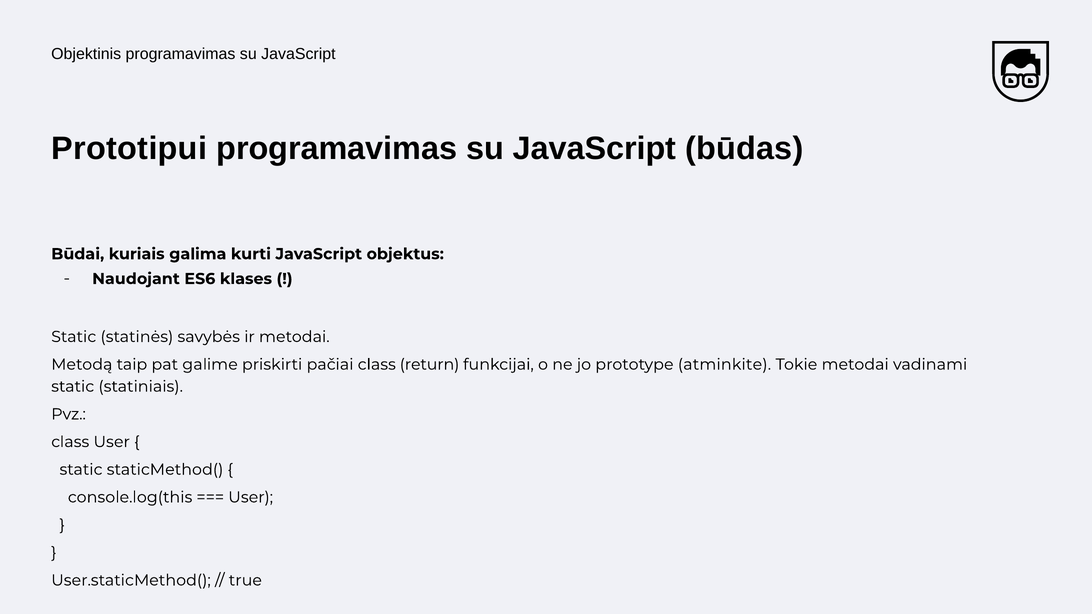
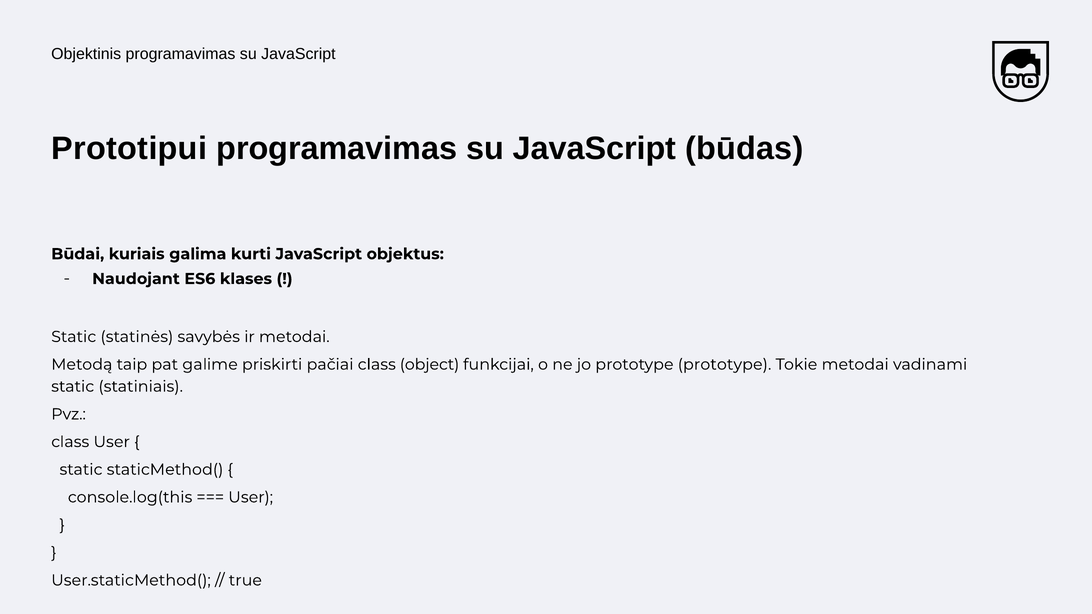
return: return -> object
prototype atminkite: atminkite -> prototype
